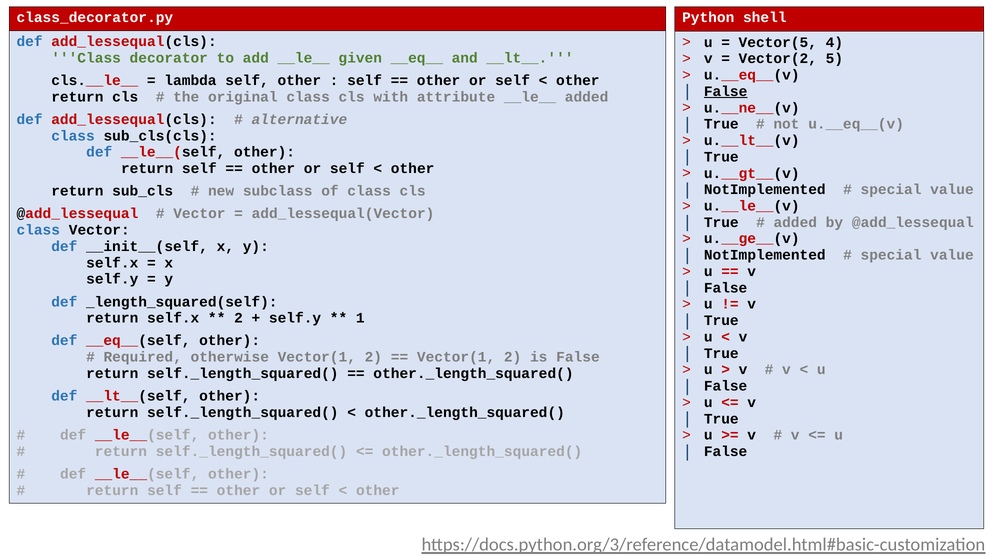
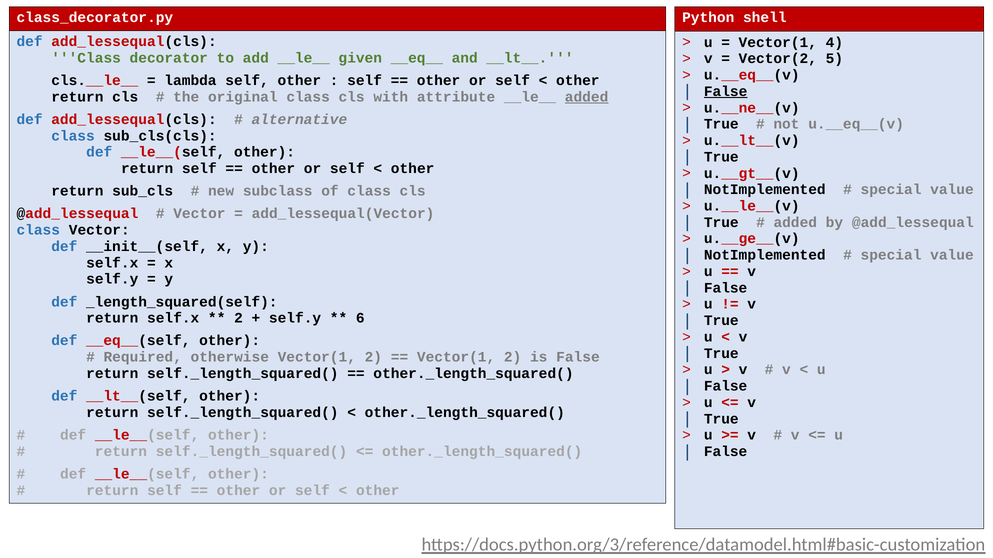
Vector(5 at (778, 42): Vector(5 -> Vector(1
added at (587, 97) underline: none -> present
1: 1 -> 6
